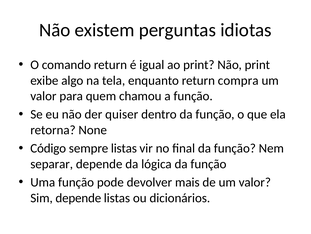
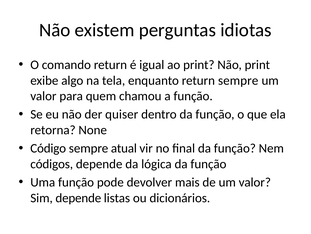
return compra: compra -> sempre
sempre listas: listas -> atual
separar: separar -> códigos
